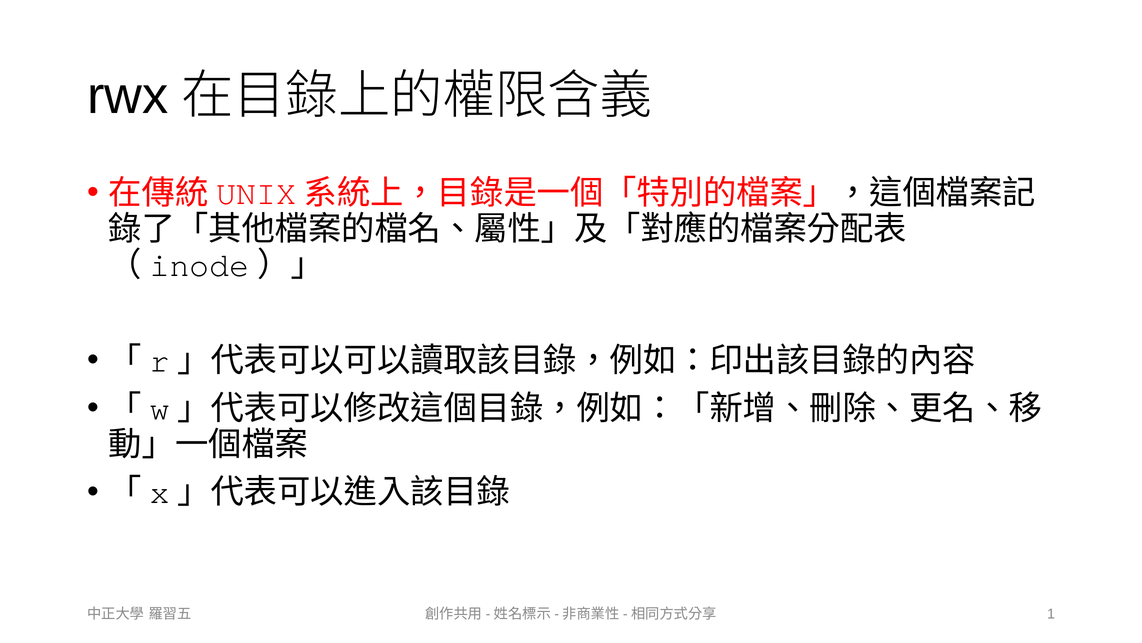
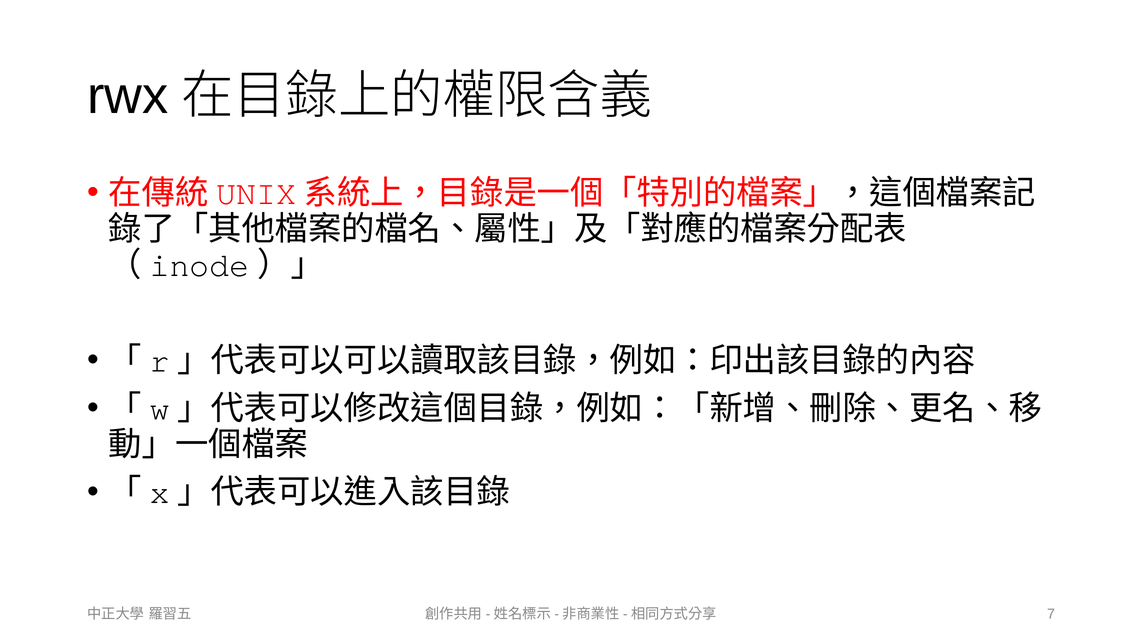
1: 1 -> 7
